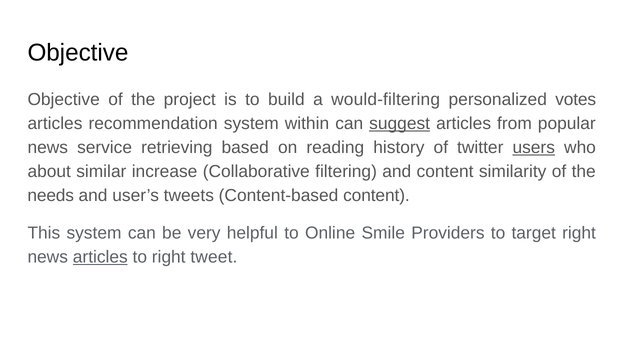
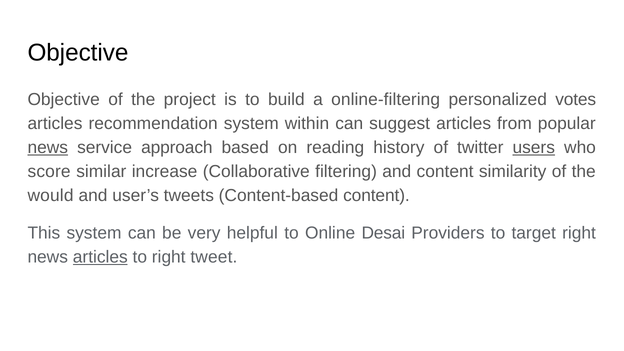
would-filtering: would-filtering -> online-filtering
suggest underline: present -> none
news at (48, 147) underline: none -> present
retrieving: retrieving -> approach
about: about -> score
needs: needs -> would
Smile: Smile -> Desai
